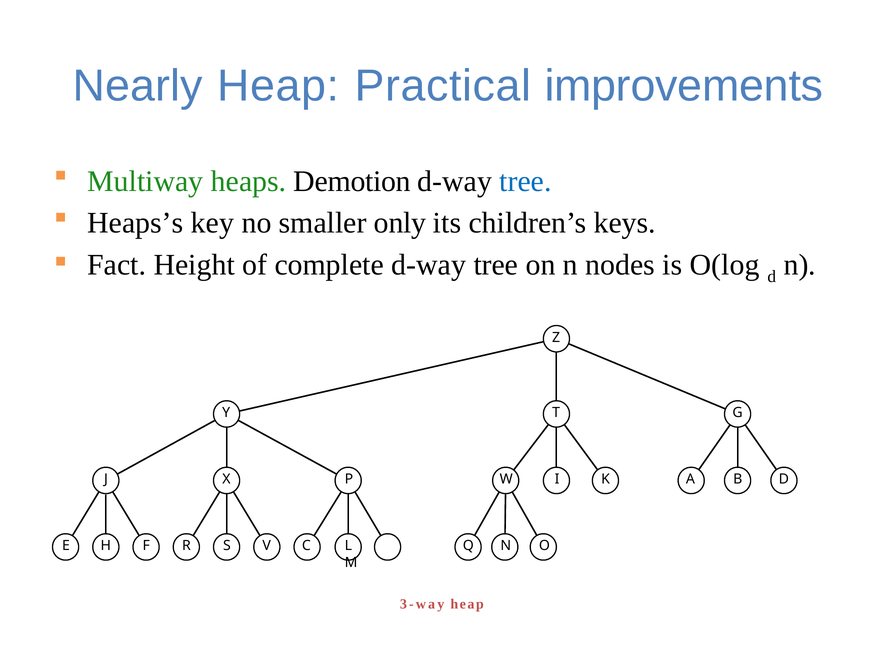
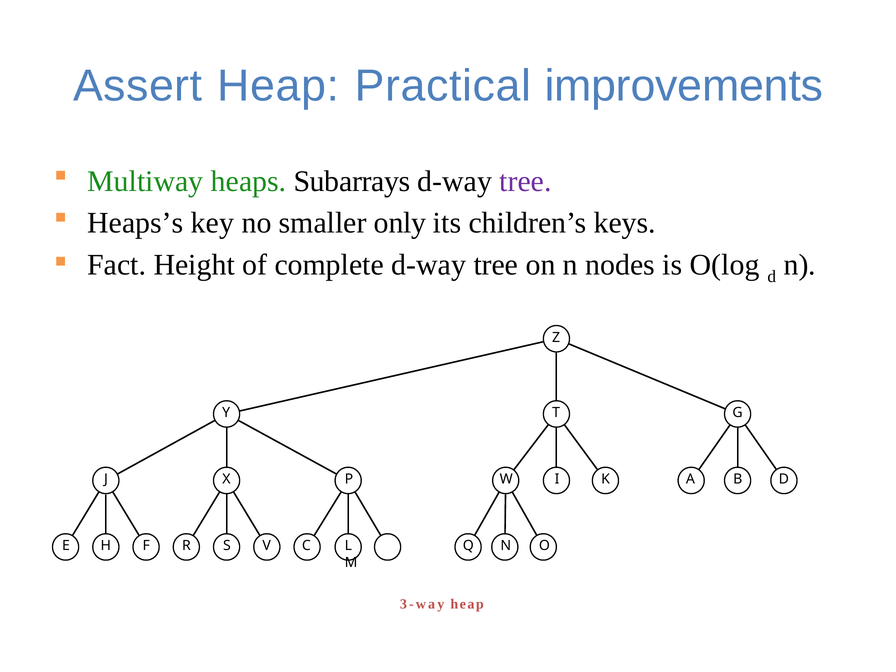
Nearly: Nearly -> Assert
Demotion: Demotion -> Subarrays
tree at (526, 181) colour: blue -> purple
